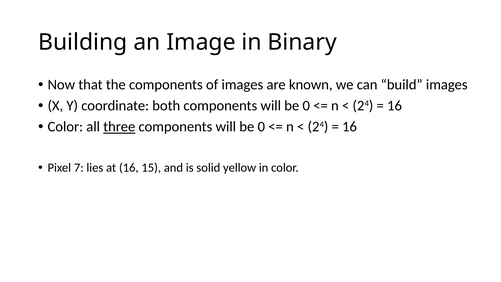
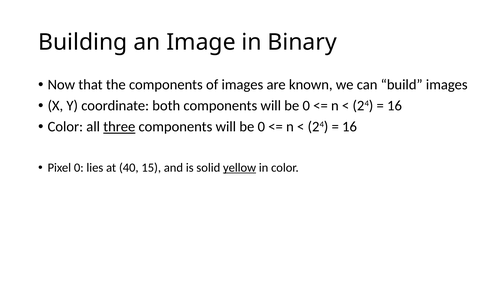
Pixel 7: 7 -> 0
at 16: 16 -> 40
yellow underline: none -> present
